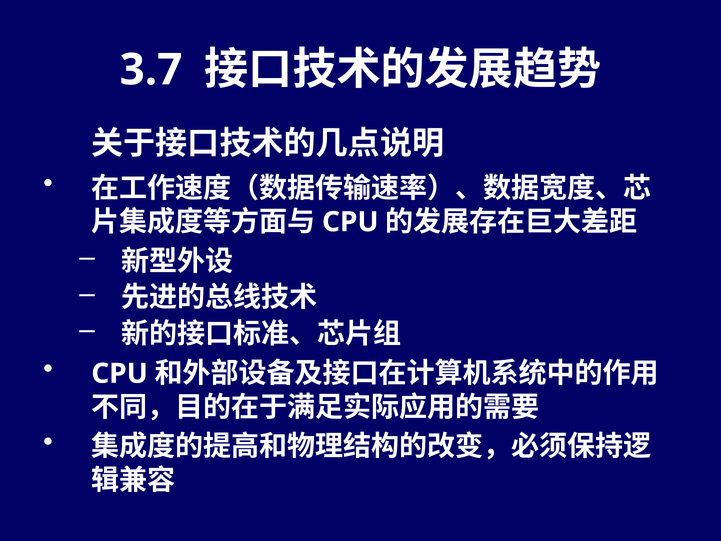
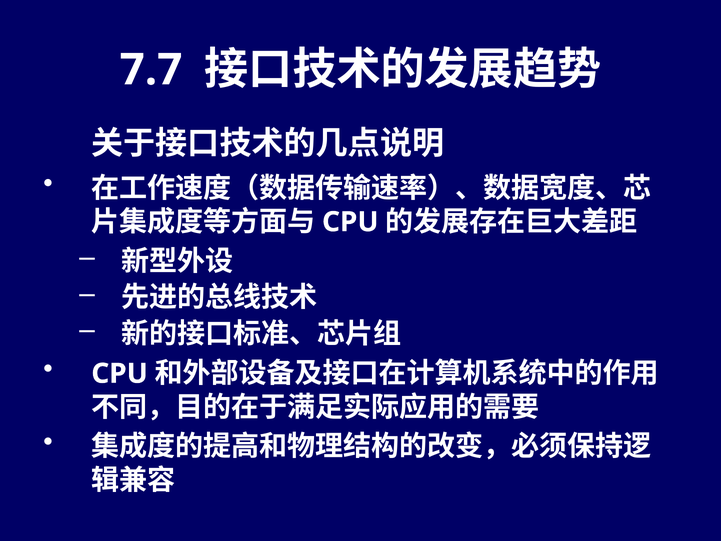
3.7: 3.7 -> 7.7
